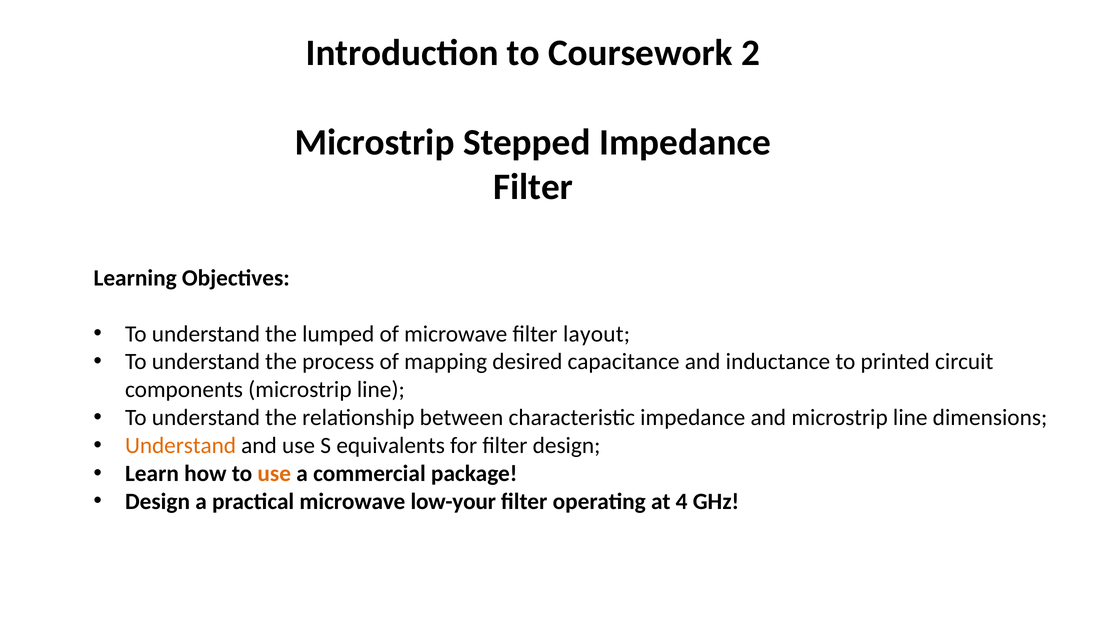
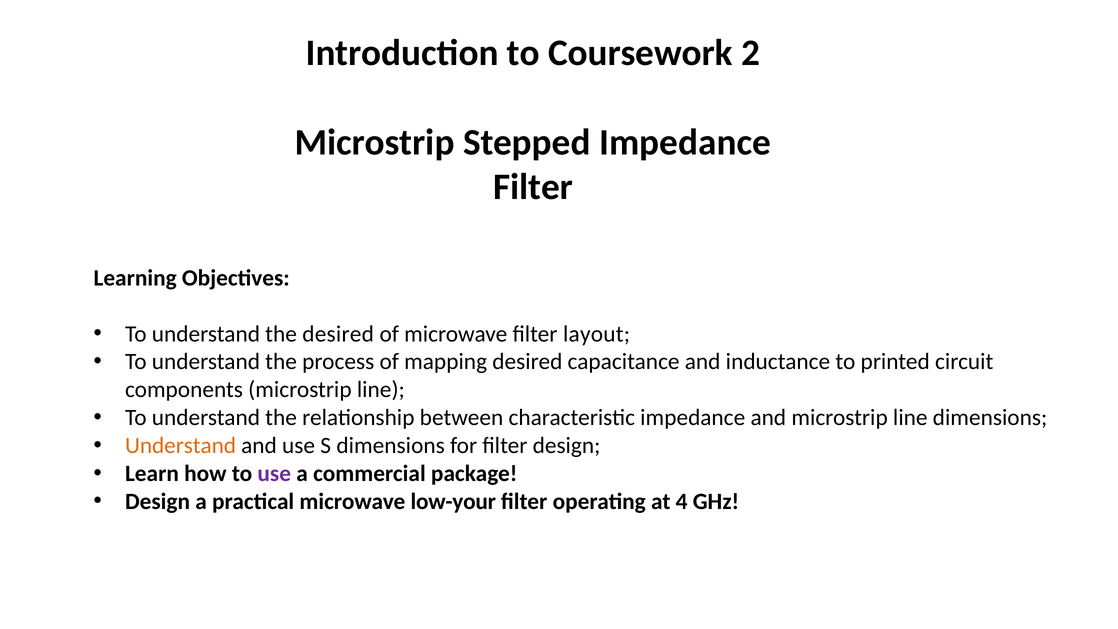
the lumped: lumped -> desired
S equivalents: equivalents -> dimensions
use at (274, 474) colour: orange -> purple
